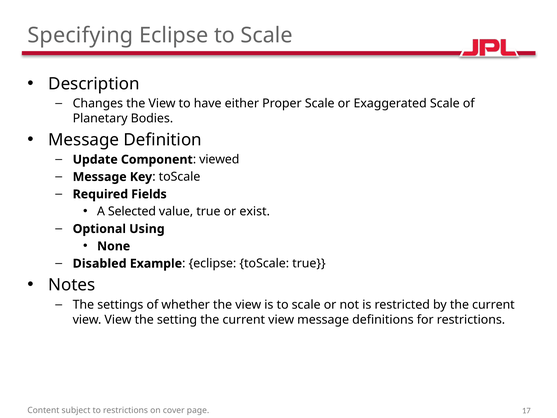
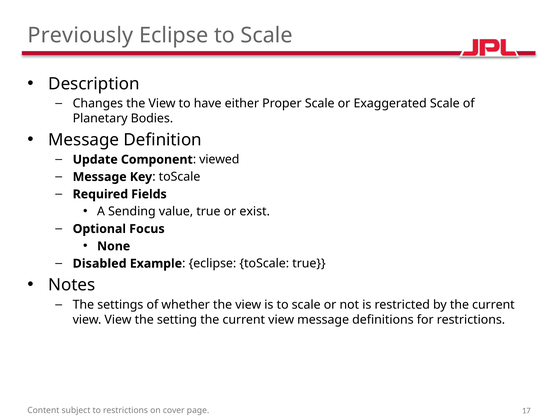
Specifying: Specifying -> Previously
Selected: Selected -> Sending
Using: Using -> Focus
